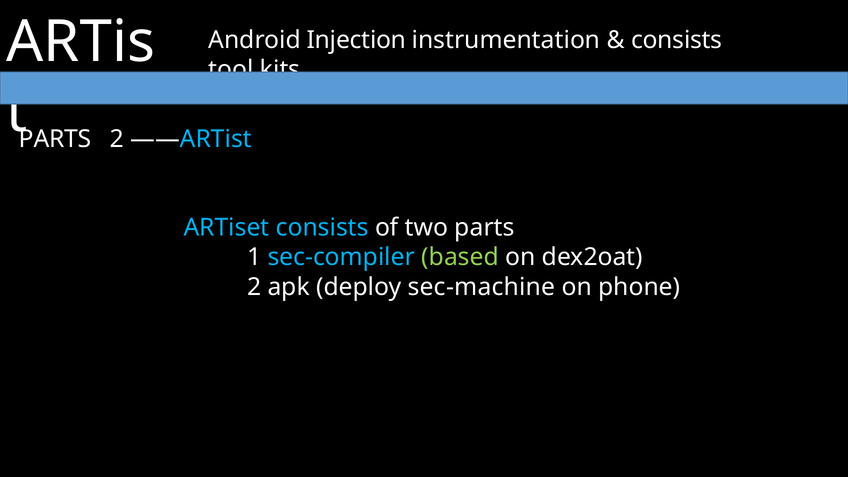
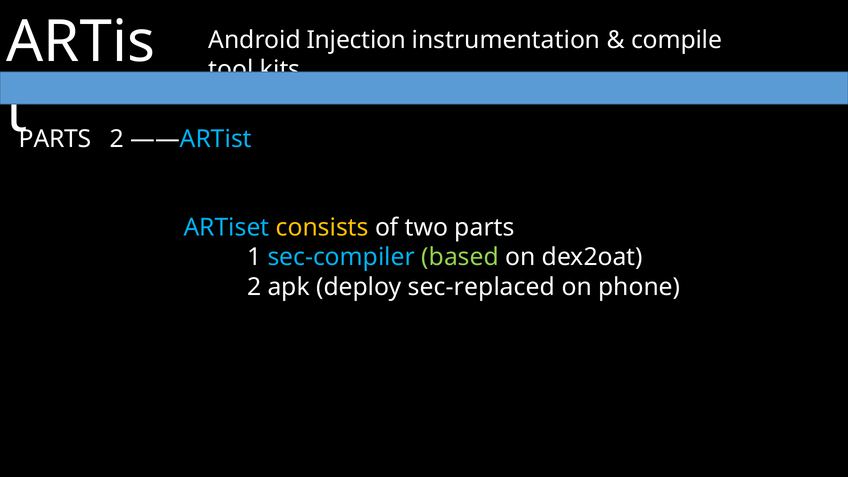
consists at (677, 40): consists -> compile
consists at (322, 228) colour: light blue -> yellow
sec-machine: sec-machine -> sec-replaced
